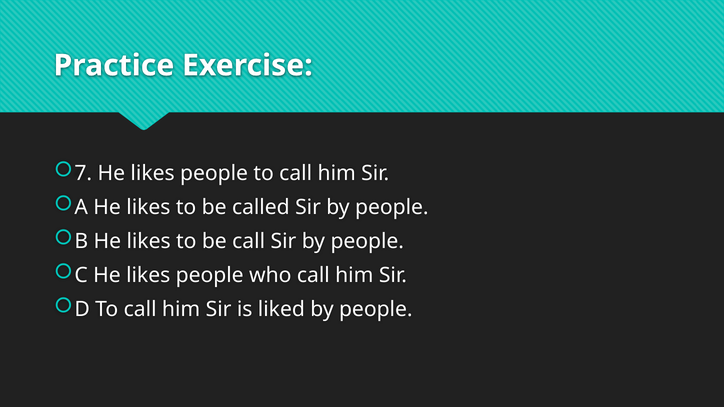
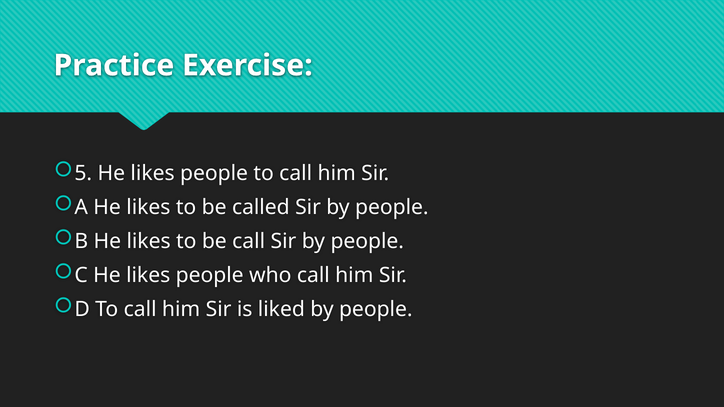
7: 7 -> 5
